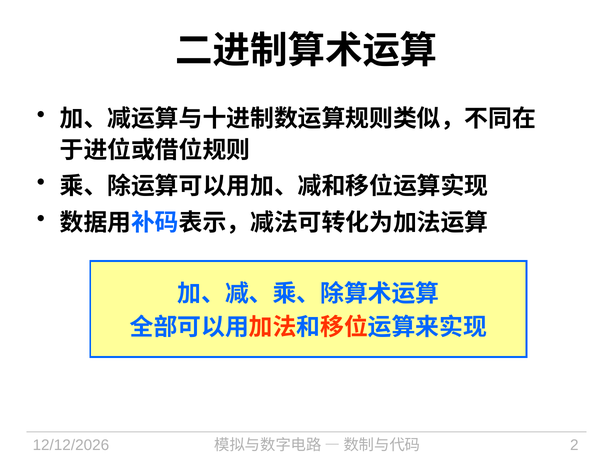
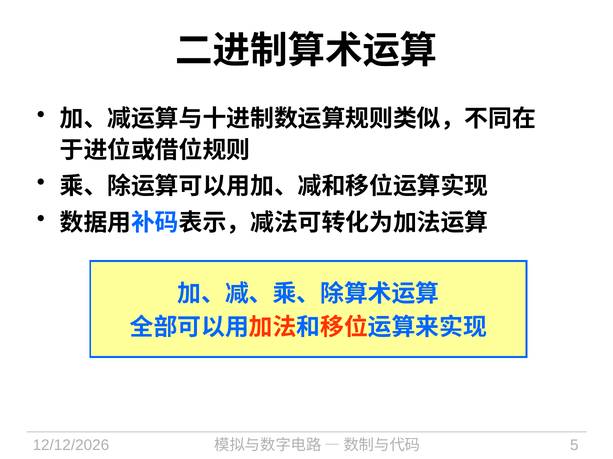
2: 2 -> 5
